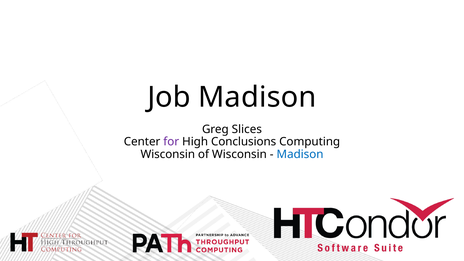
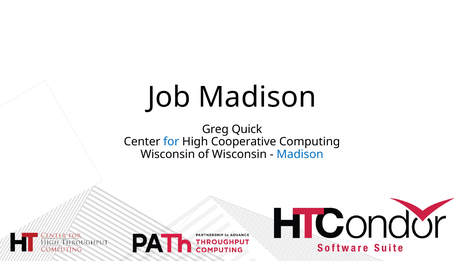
Slices: Slices -> Quick
for colour: purple -> blue
Conclusions: Conclusions -> Cooperative
